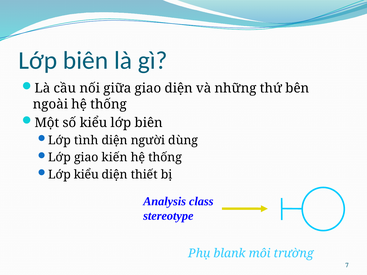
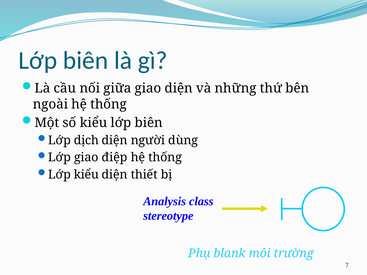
tình: tình -> dịch
kiến: kiến -> điệp
